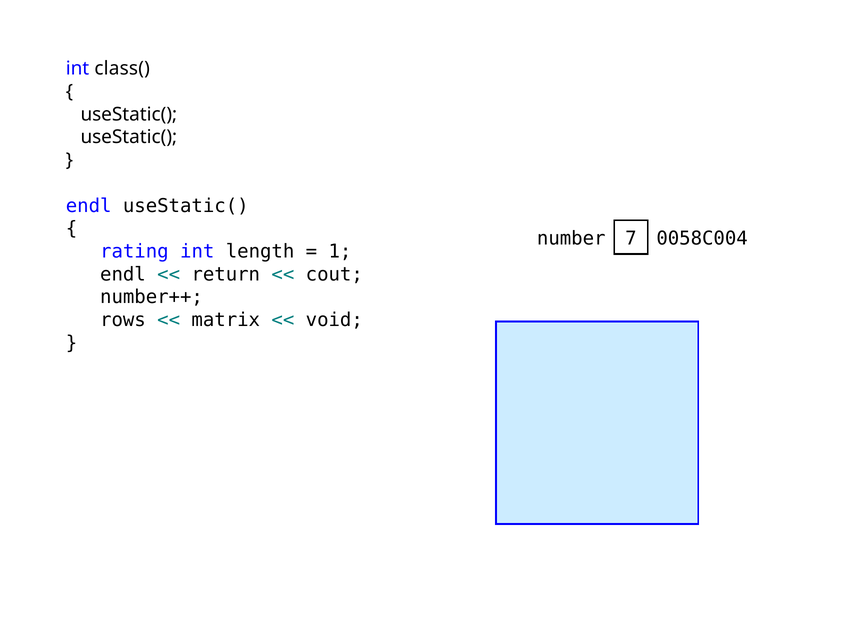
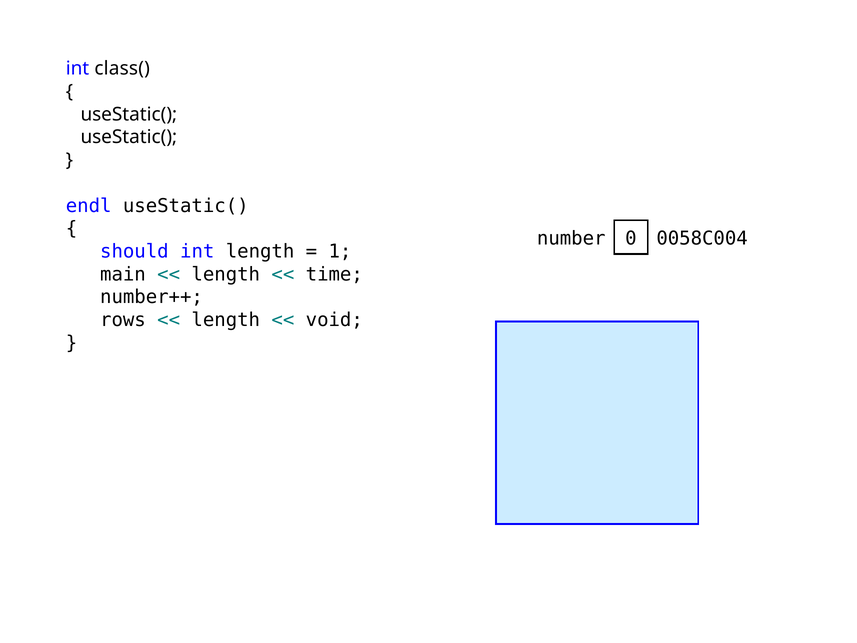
7: 7 -> 0
rating: rating -> should
endl at (123, 274): endl -> main
return at (226, 274): return -> length
cout: cout -> time
matrix at (226, 320): matrix -> length
